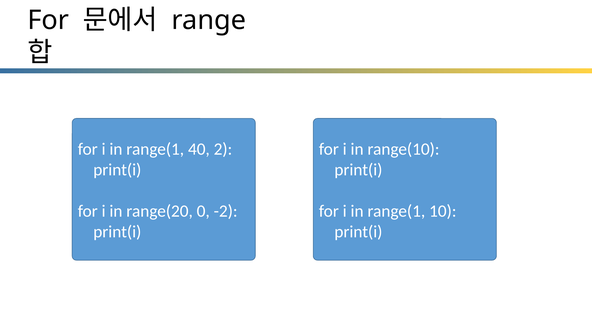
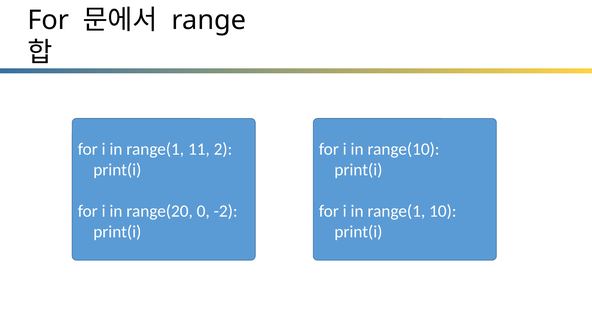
40: 40 -> 11
